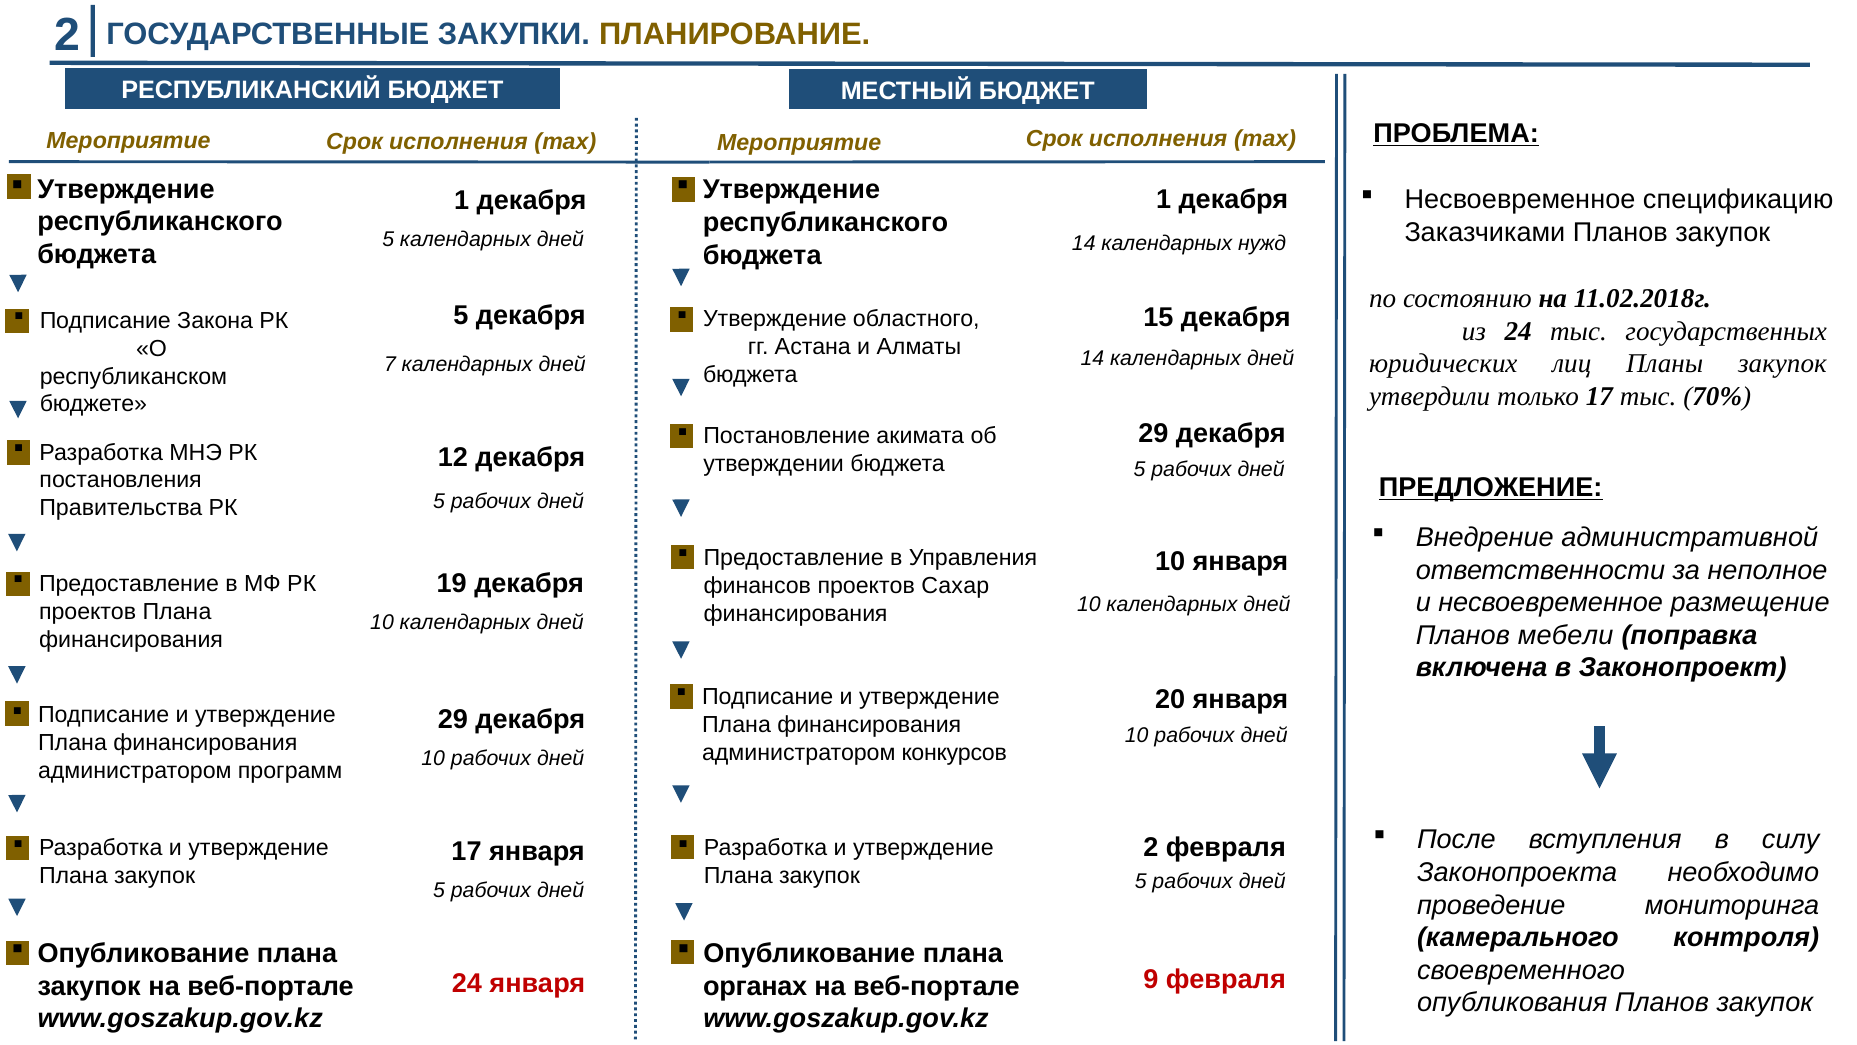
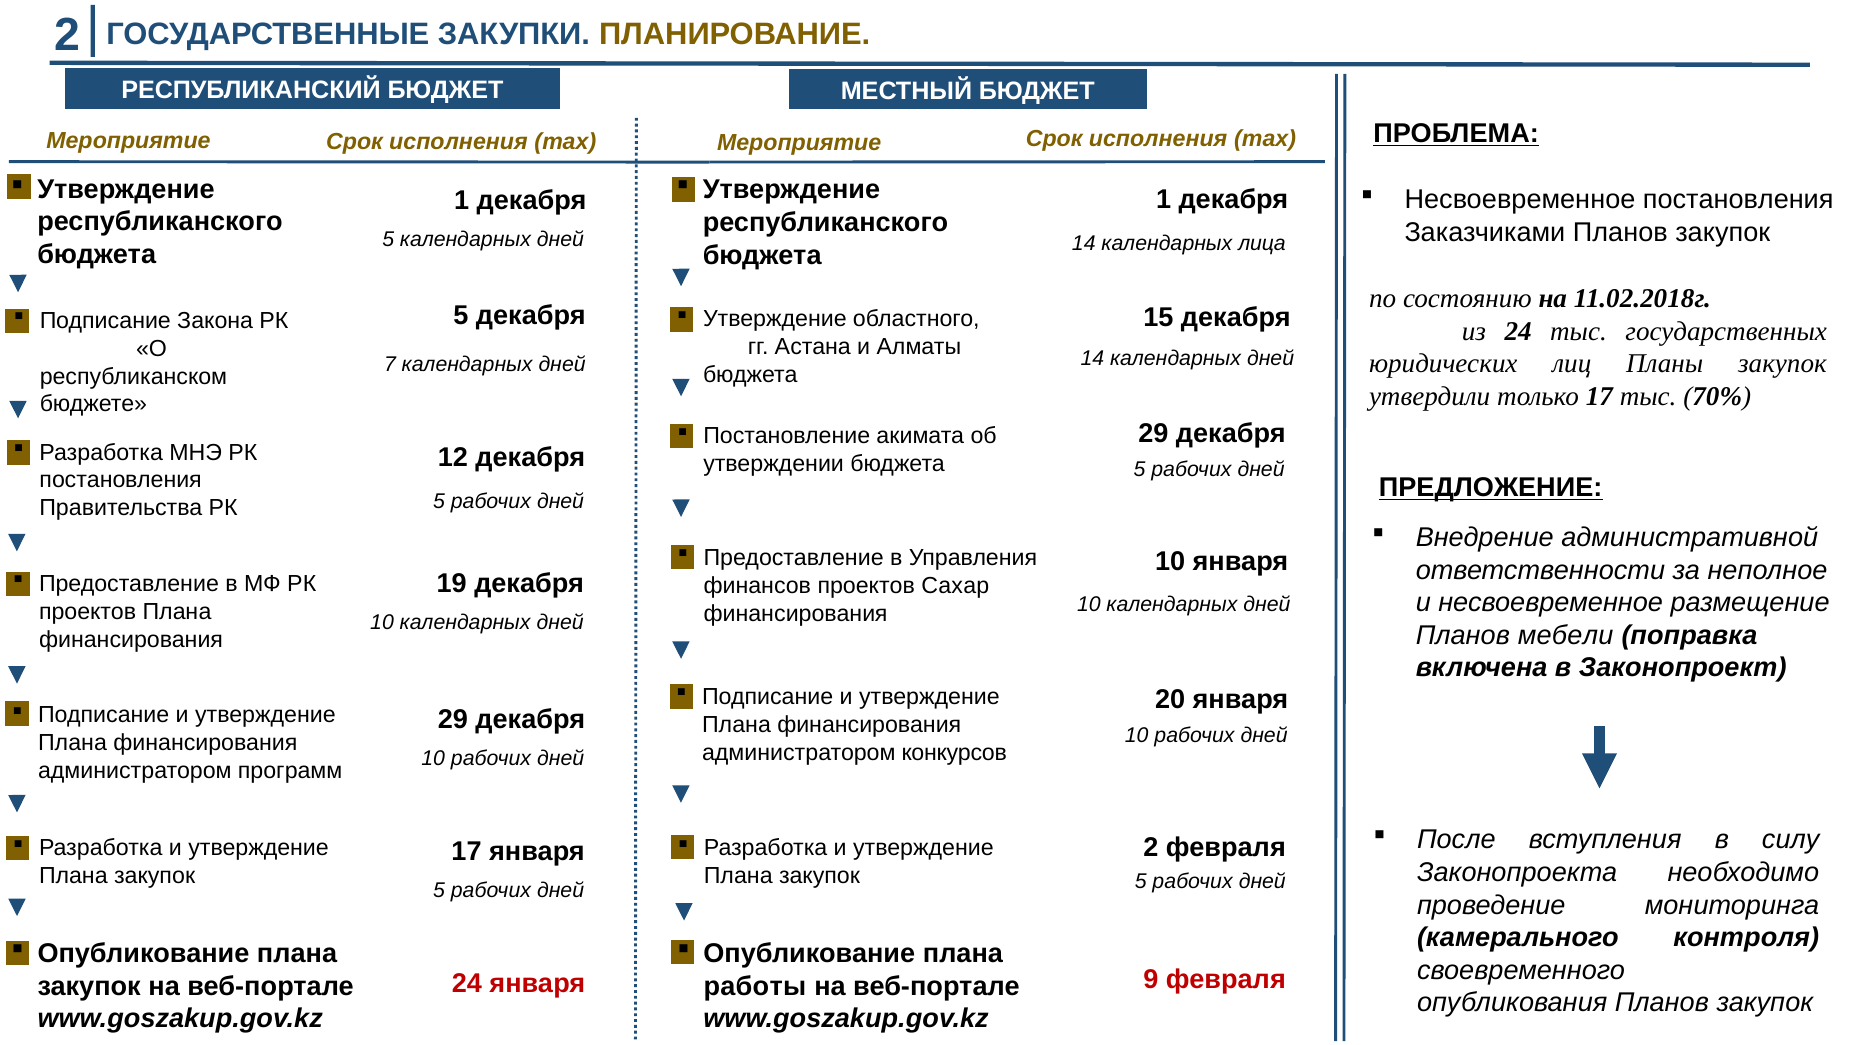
Несвоевременное спецификацию: спецификацию -> постановления
нужд: нужд -> лица
органах: органах -> работы
